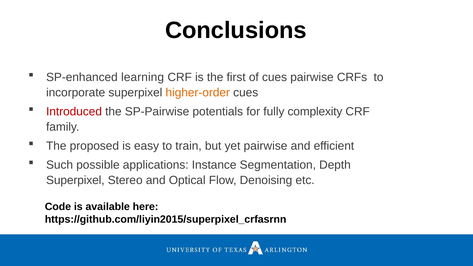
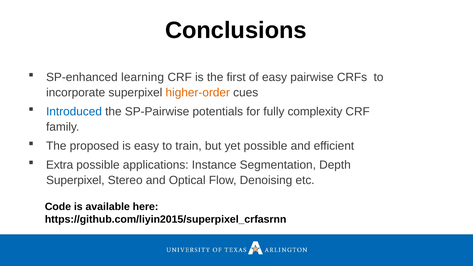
of cues: cues -> easy
Introduced colour: red -> blue
yet pairwise: pairwise -> possible
Such: Such -> Extra
